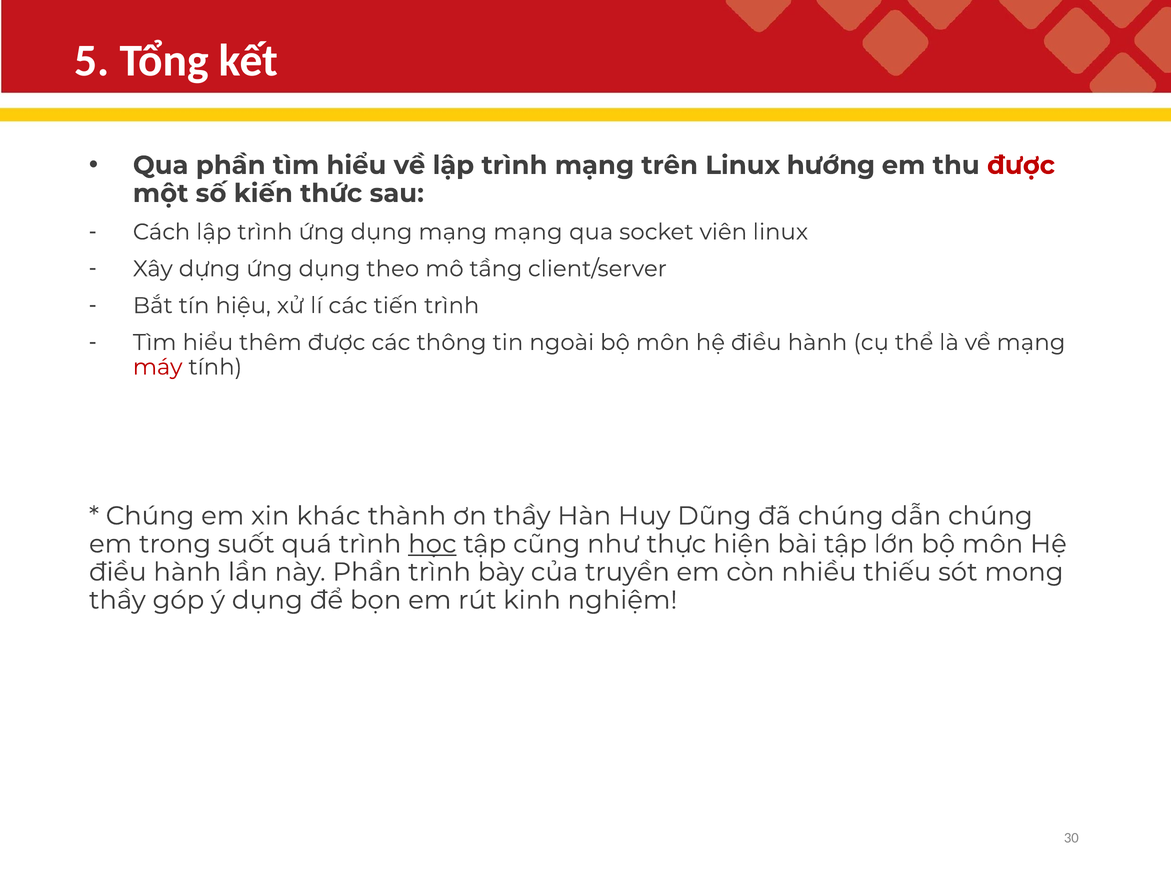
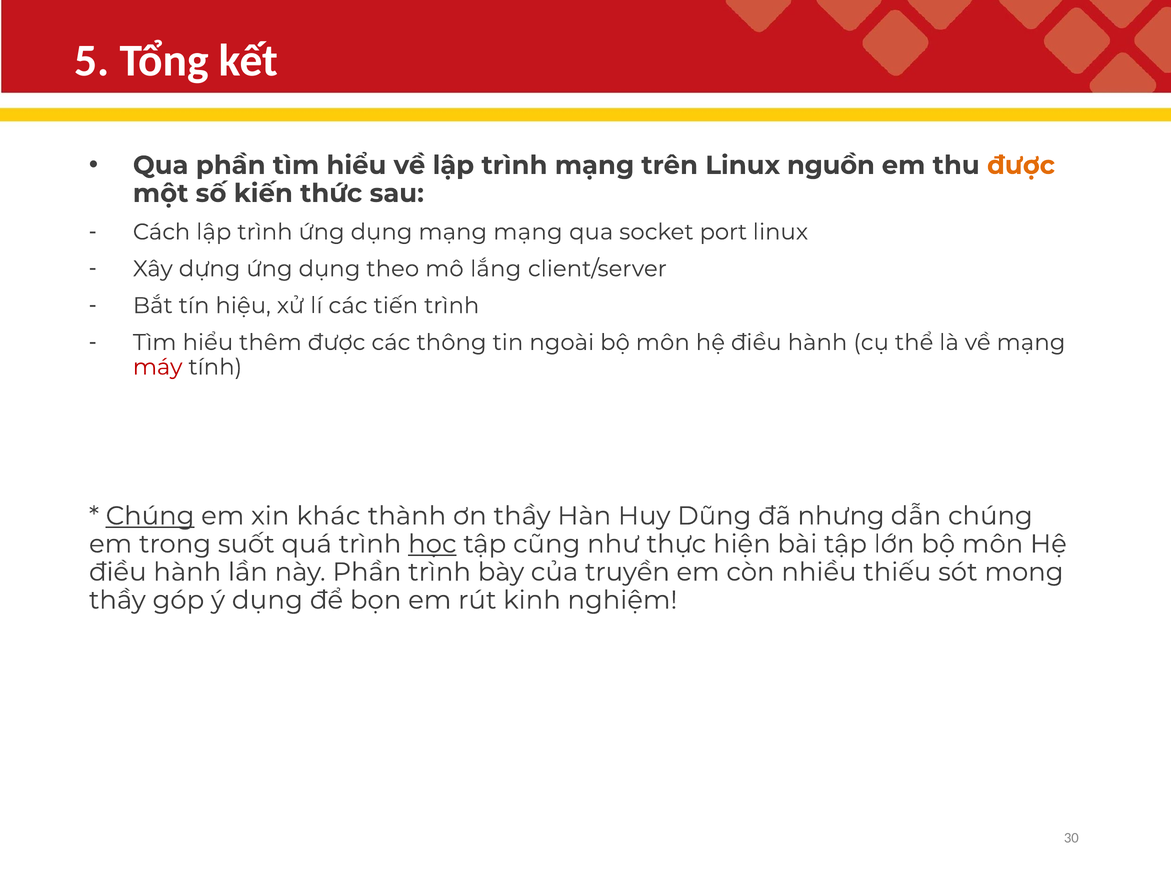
hướng: hướng -> nguồn
được at (1021, 165) colour: red -> orange
viên: viên -> port
tầng: tầng -> lắng
Chúng at (150, 516) underline: none -> present
đã chúng: chúng -> nhưng
